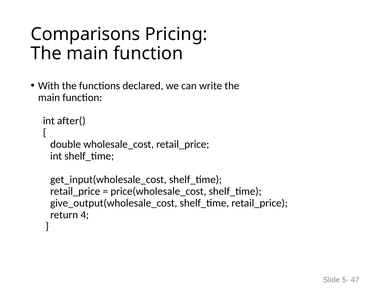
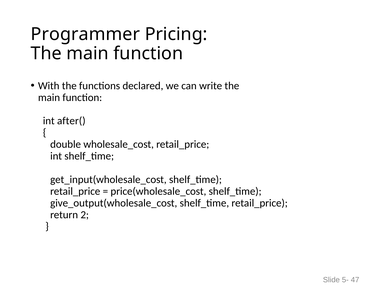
Comparisons: Comparisons -> Programmer
4: 4 -> 2
